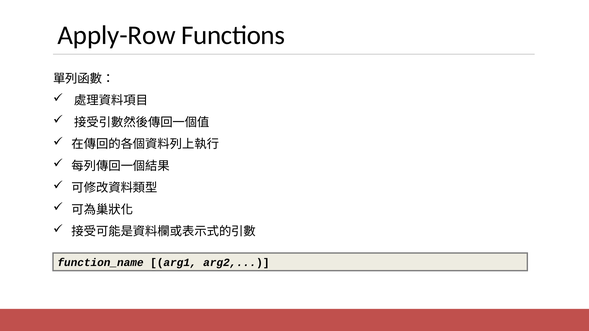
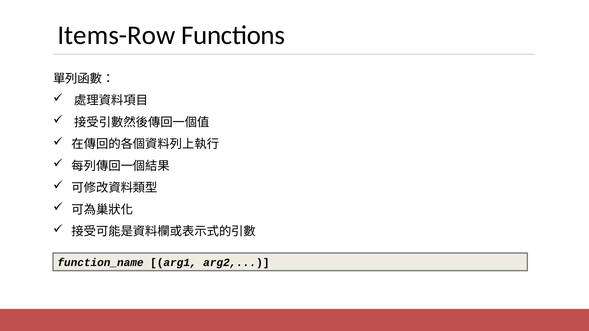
Apply-Row: Apply-Row -> Items-Row
